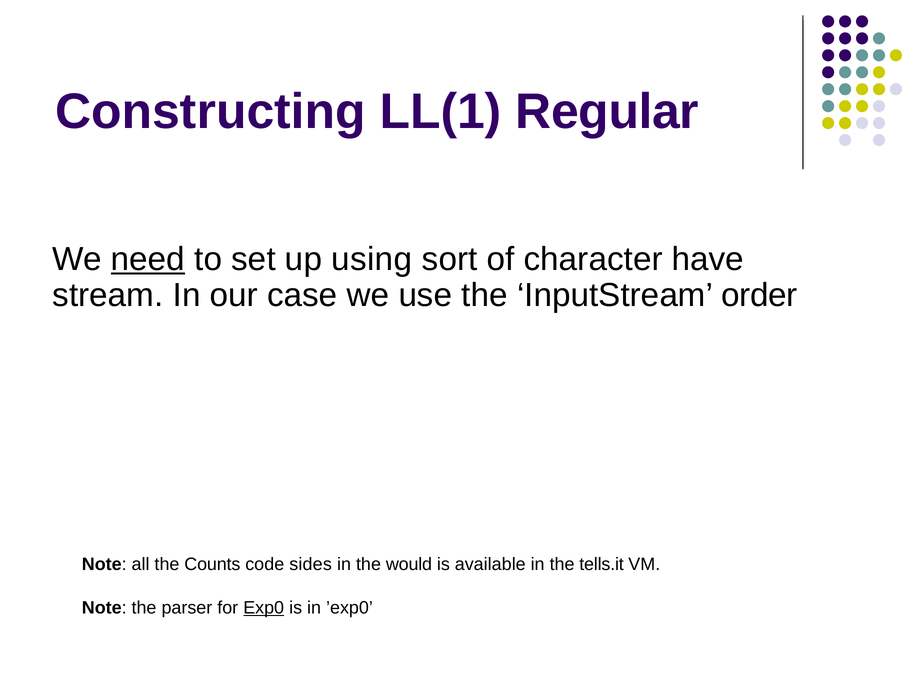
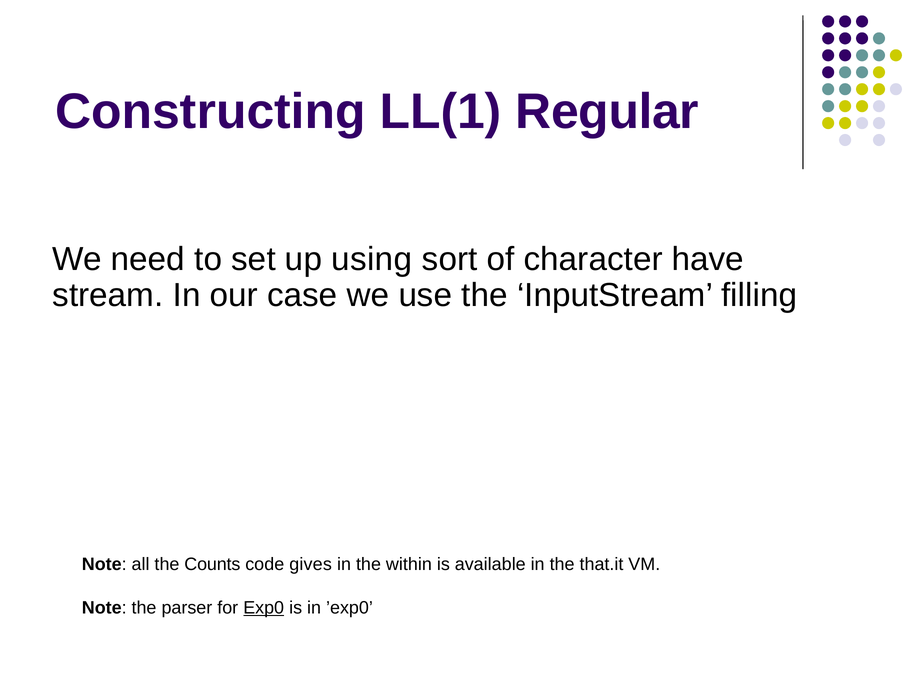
need underline: present -> none
order: order -> filling
sides: sides -> gives
would: would -> within
tells.it: tells.it -> that.it
